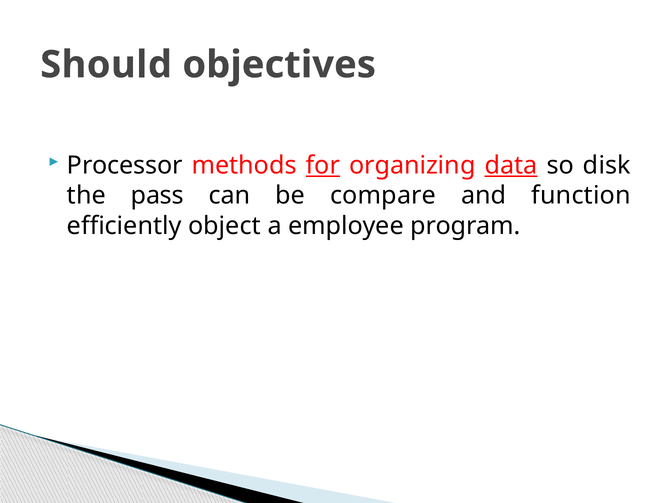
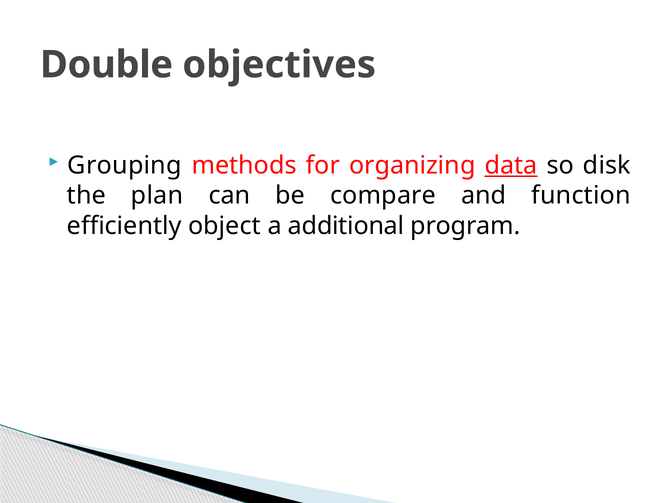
Should: Should -> Double
Processor: Processor -> Grouping
for underline: present -> none
pass: pass -> plan
employee: employee -> additional
